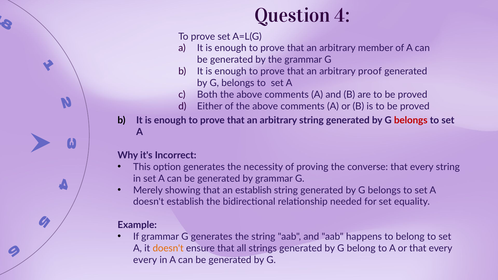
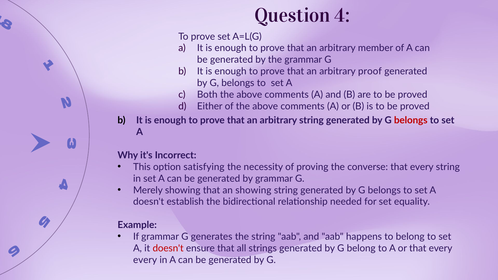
option generates: generates -> satisfying
an establish: establish -> showing
doesn't at (168, 248) colour: orange -> red
